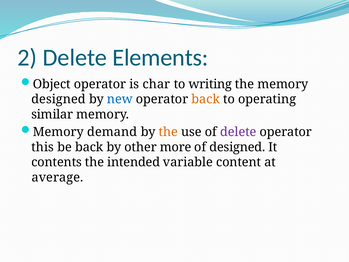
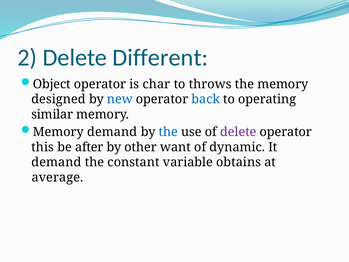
Elements: Elements -> Different
writing: writing -> throws
back at (206, 99) colour: orange -> blue
the at (168, 132) colour: orange -> blue
be back: back -> after
more: more -> want
of designed: designed -> dynamic
contents at (57, 162): contents -> demand
intended: intended -> constant
content: content -> obtains
